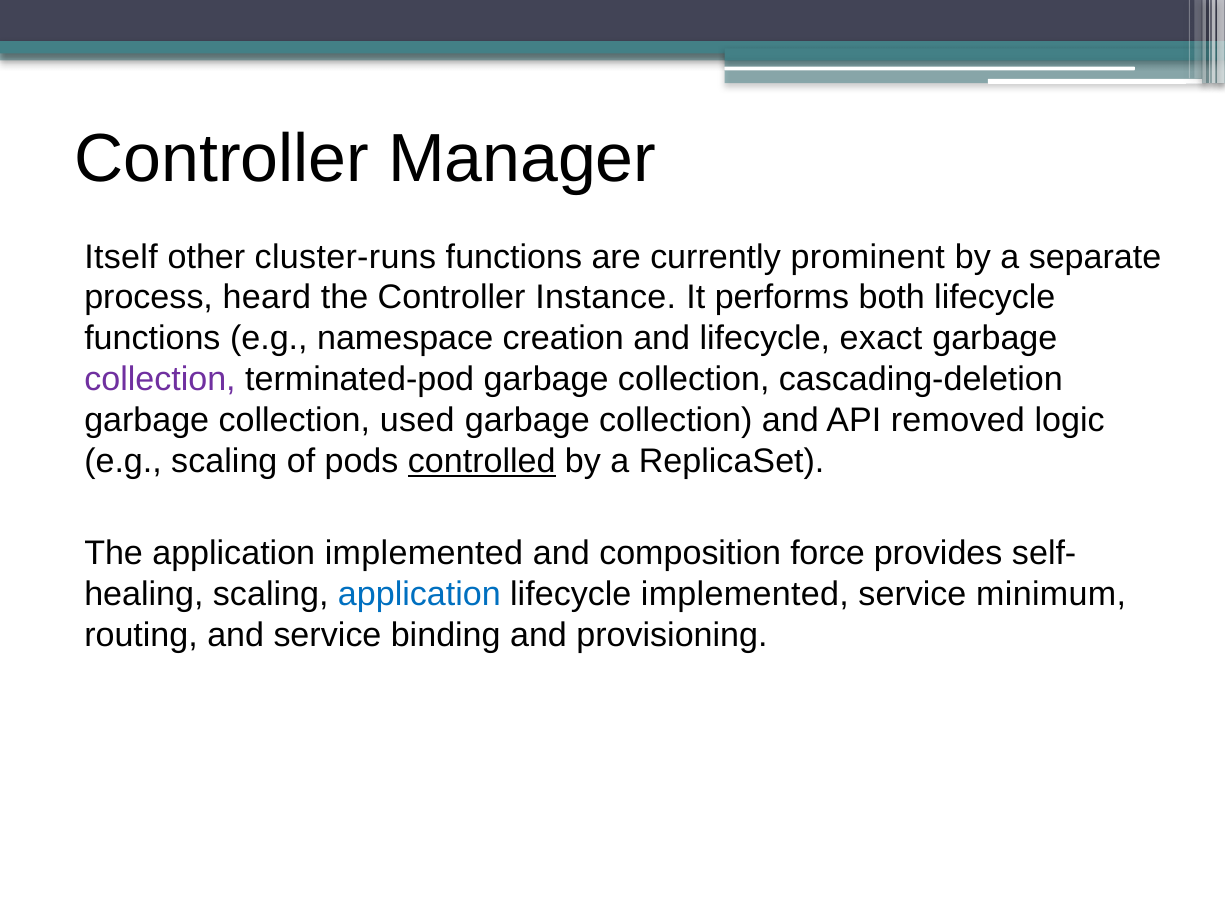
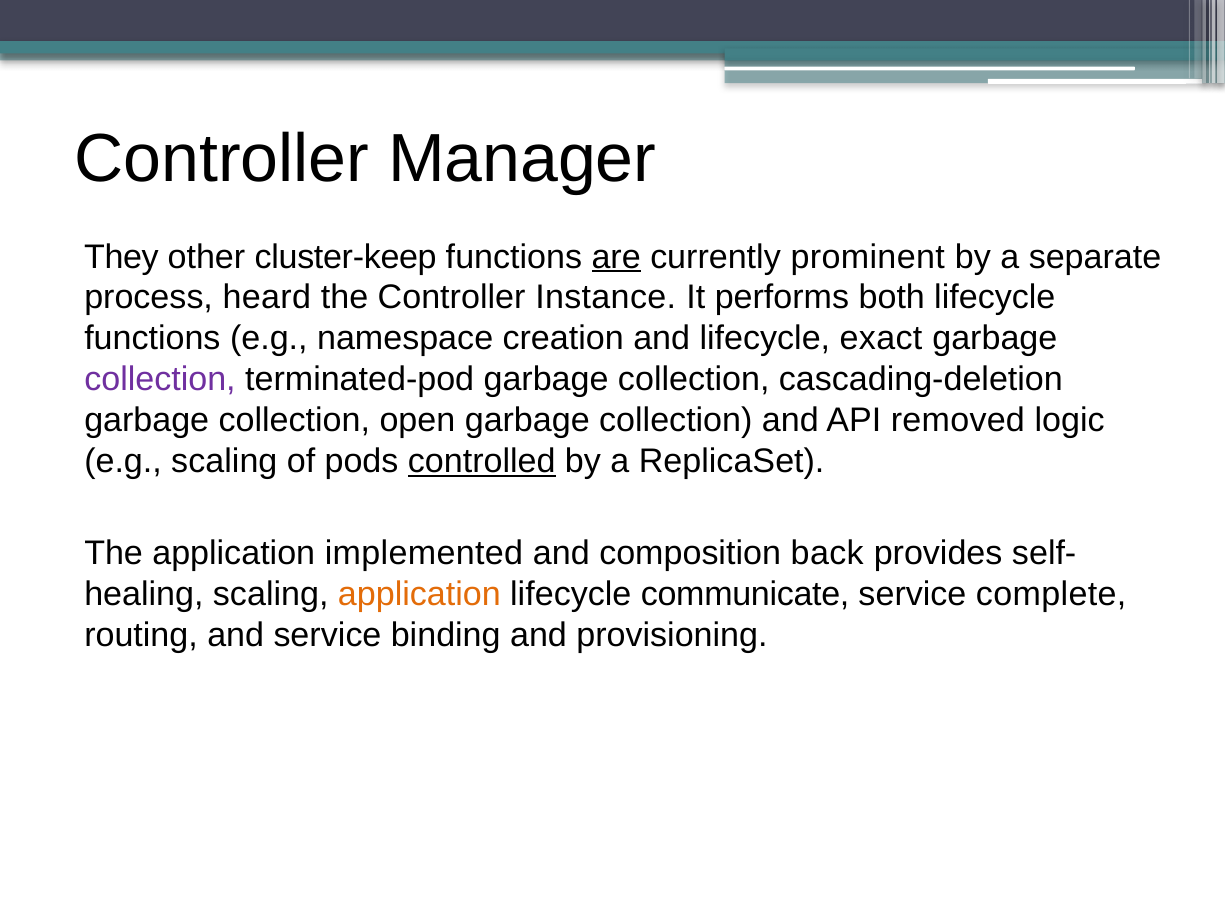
Itself: Itself -> They
cluster-runs: cluster-runs -> cluster-keep
are underline: none -> present
used: used -> open
force: force -> back
application at (419, 594) colour: blue -> orange
lifecycle implemented: implemented -> communicate
minimum: minimum -> complete
